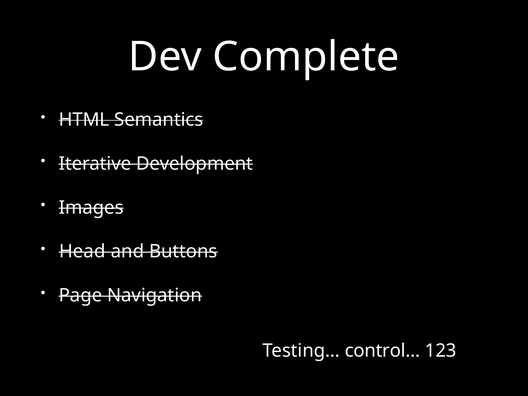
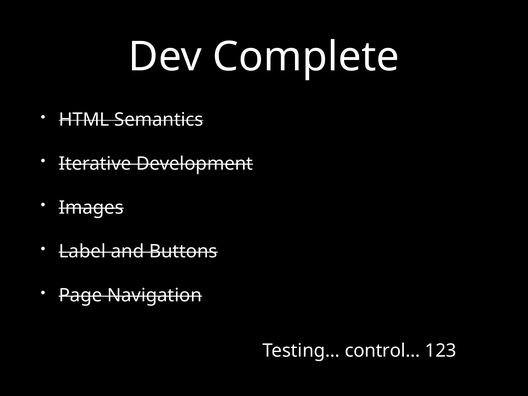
Head: Head -> Label
